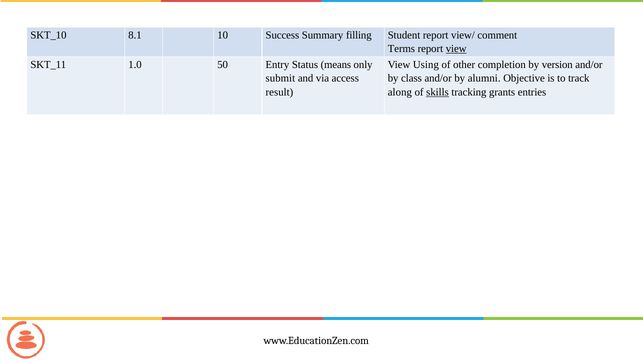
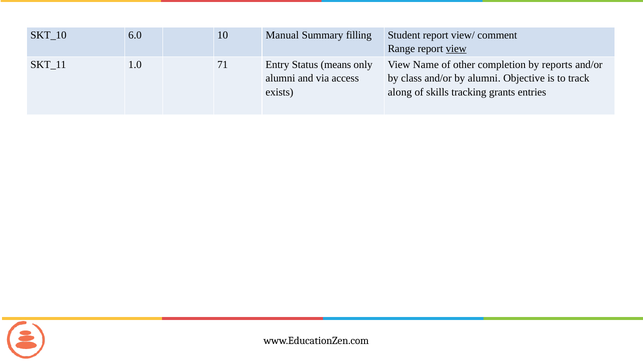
8.1: 8.1 -> 6.0
Success: Success -> Manual
Terms: Terms -> Range
50: 50 -> 71
Using: Using -> Name
version: version -> reports
submit at (280, 78): submit -> alumni
result: result -> exists
skills underline: present -> none
